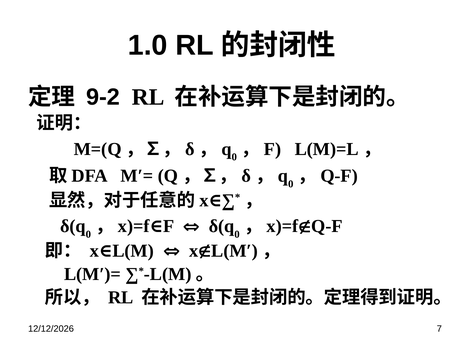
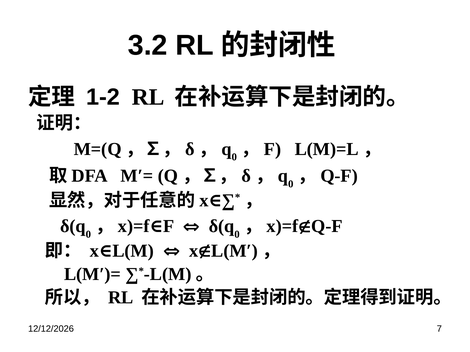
1.0: 1.0 -> 3.2
9-2: 9-2 -> 1-2
